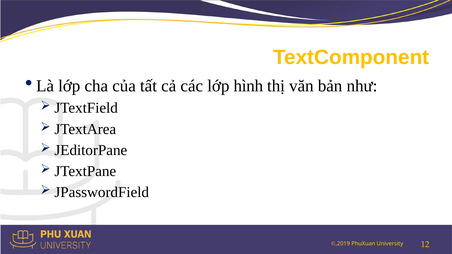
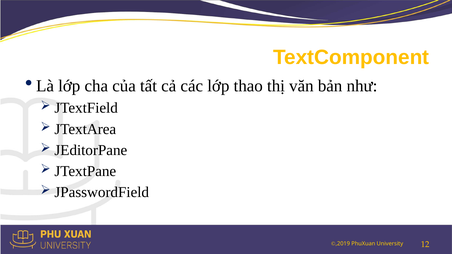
hình: hình -> thao
